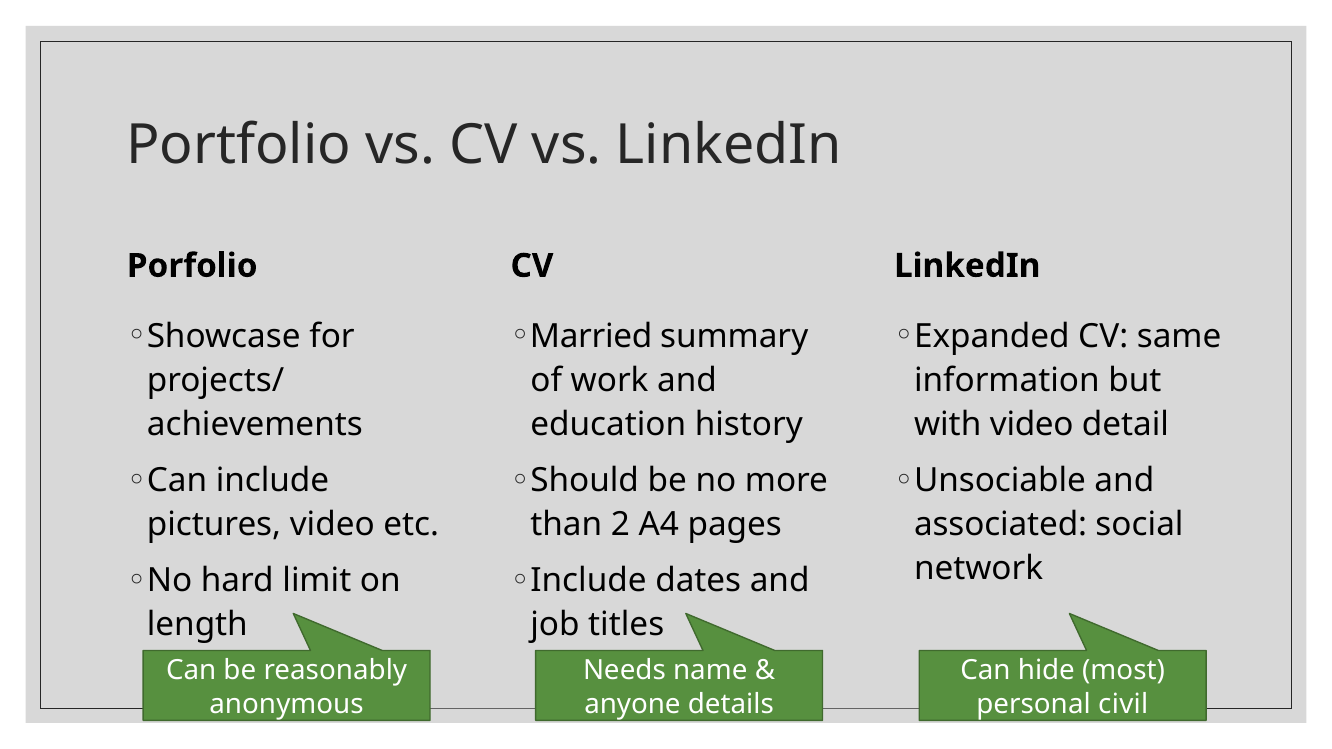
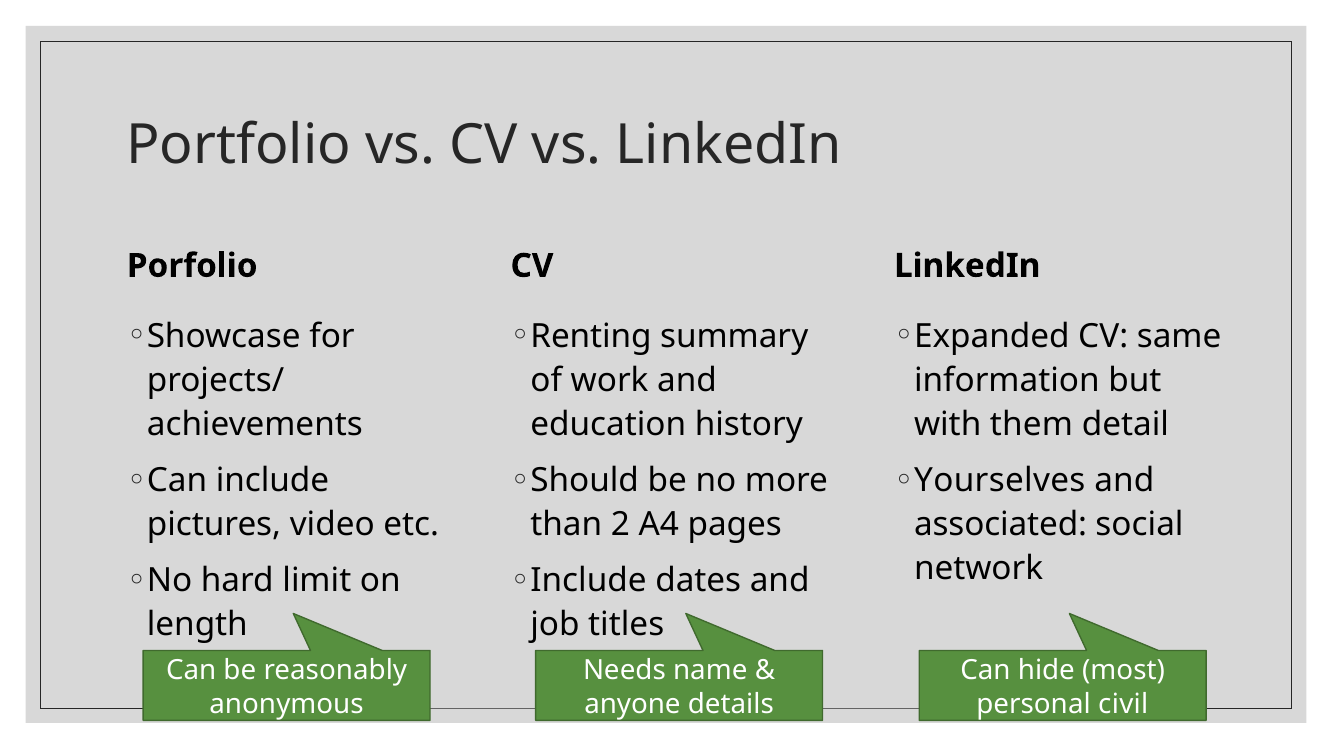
Married: Married -> Renting
with video: video -> them
Unsociable: Unsociable -> Yourselves
